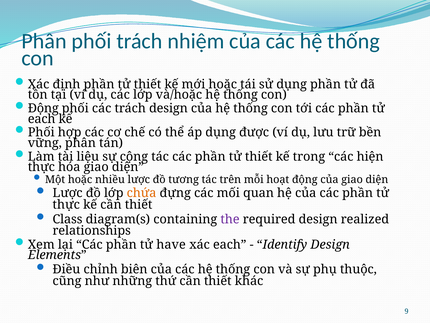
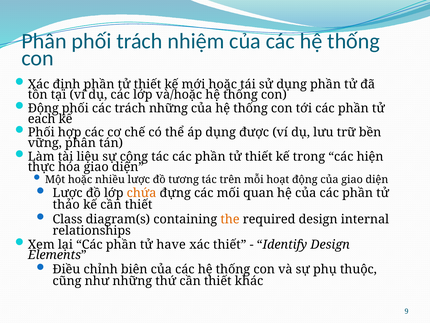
trách design: design -> những
thực at (66, 204): thực -> thảo
the colour: purple -> orange
realized: realized -> internal
xác each: each -> thiết
